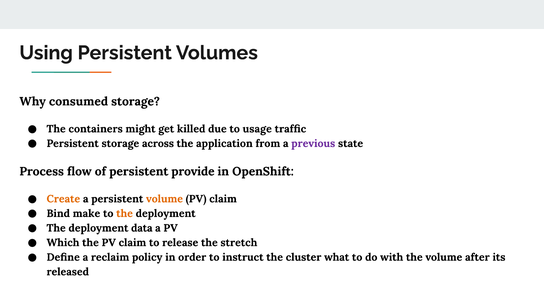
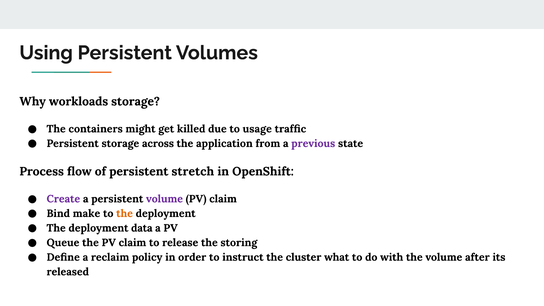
consumed: consumed -> workloads
provide: provide -> stretch
Create colour: orange -> purple
volume at (164, 199) colour: orange -> purple
Which: Which -> Queue
stretch: stretch -> storing
